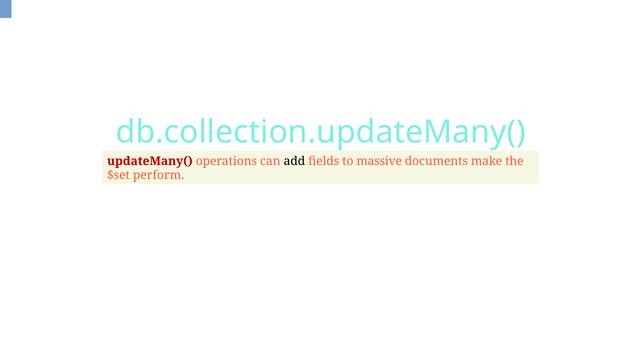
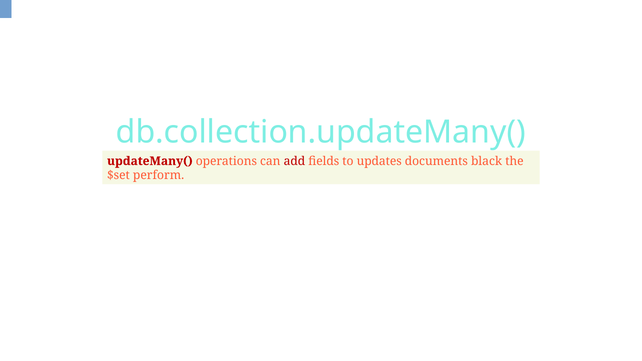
add colour: black -> red
massive: massive -> updates
make: make -> black
